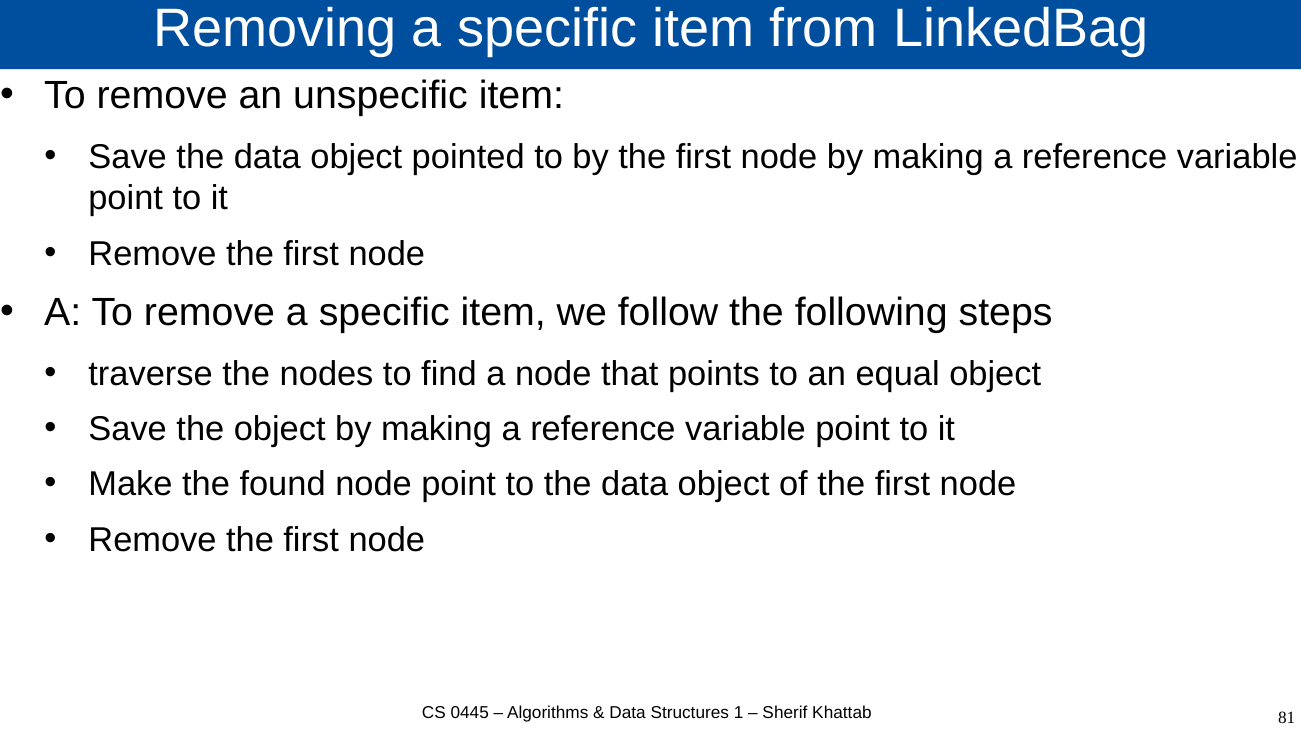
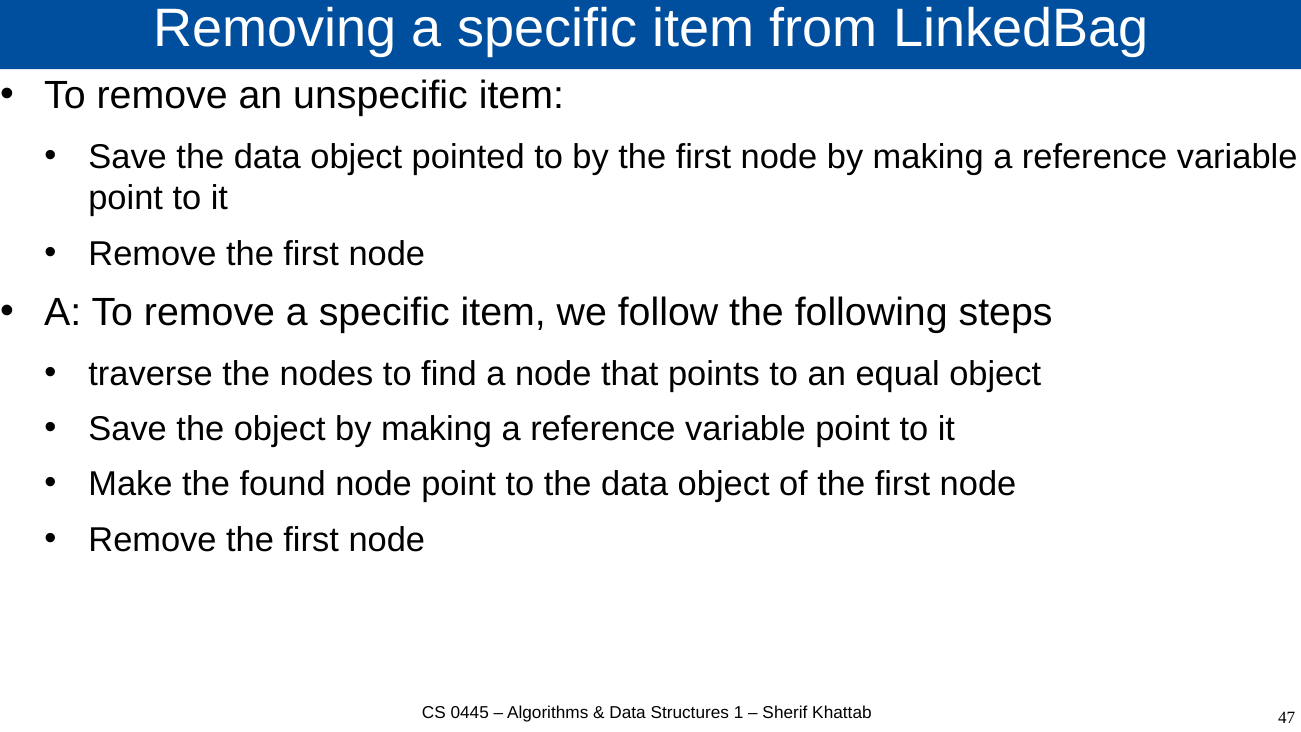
81: 81 -> 47
